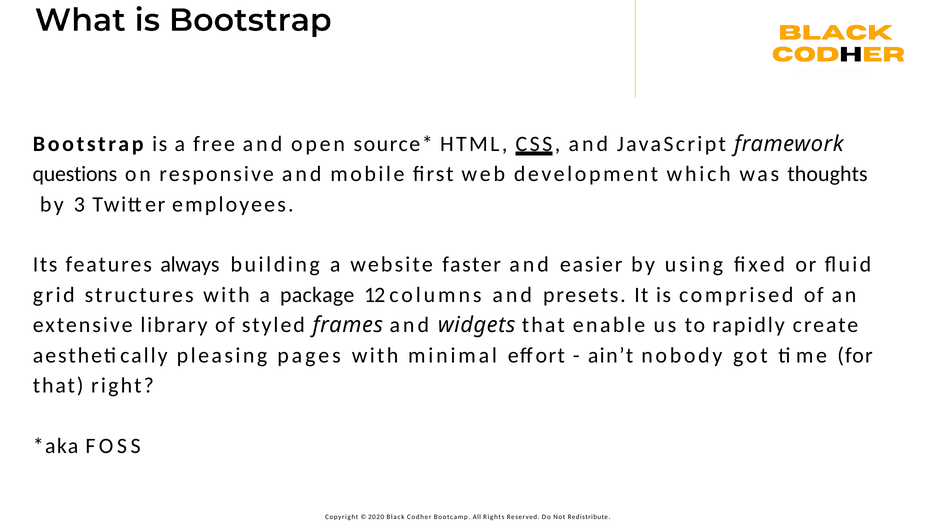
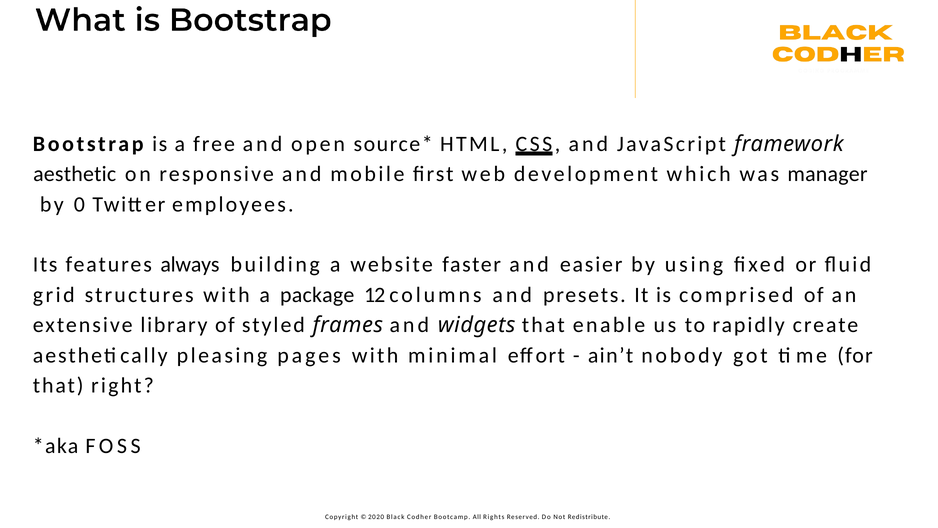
questions: questions -> aesthetic
thoughts: thoughts -> manager
3: 3 -> 0
